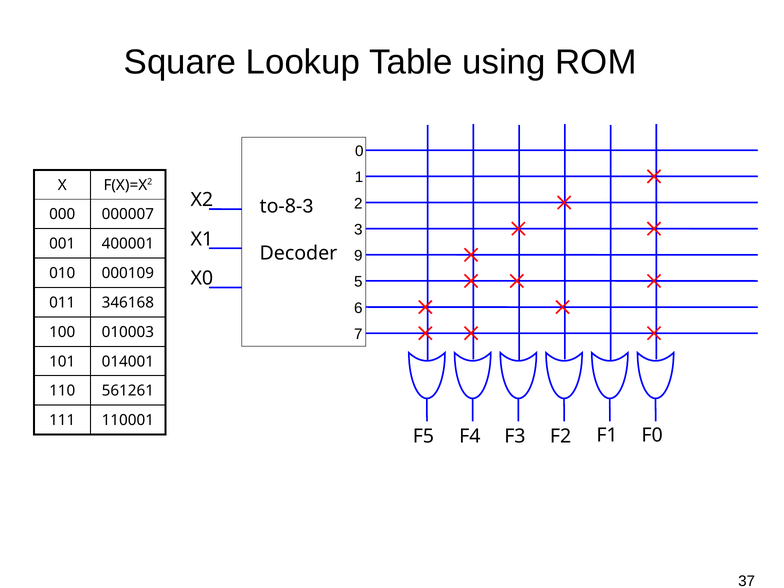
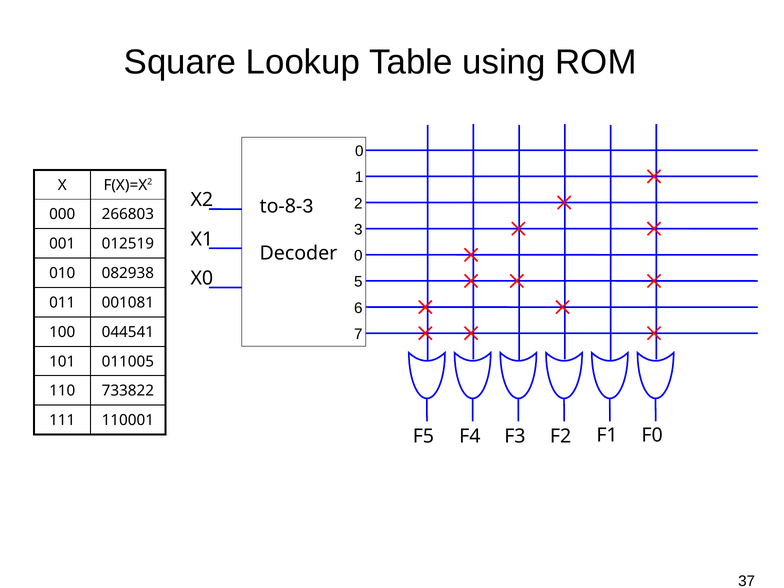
000007: 000007 -> 266803
400001: 400001 -> 012519
Decoder 9: 9 -> 0
000109: 000109 -> 082938
346168: 346168 -> 001081
010003: 010003 -> 044541
014001: 014001 -> 011005
561261: 561261 -> 733822
